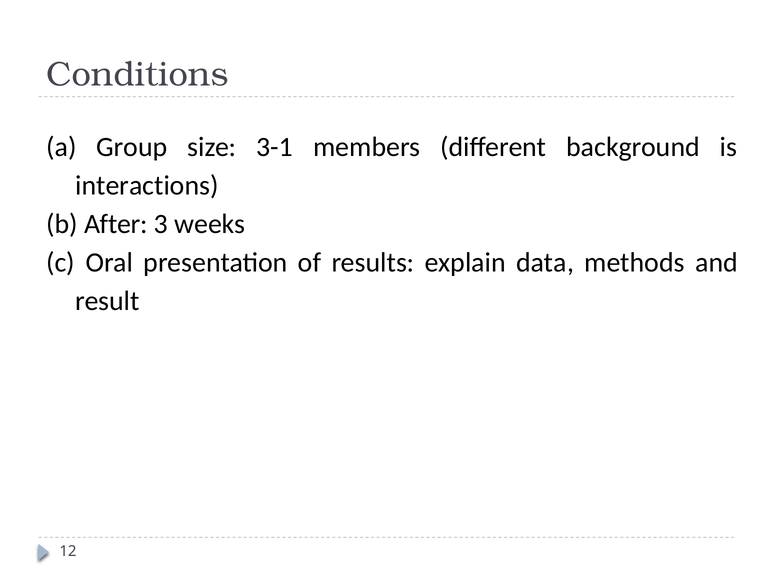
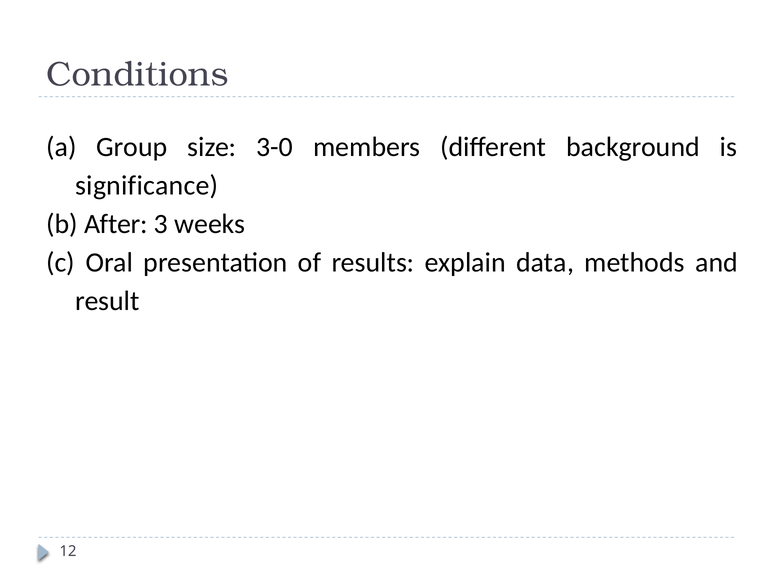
3-1: 3-1 -> 3-0
interactions: interactions -> significance
